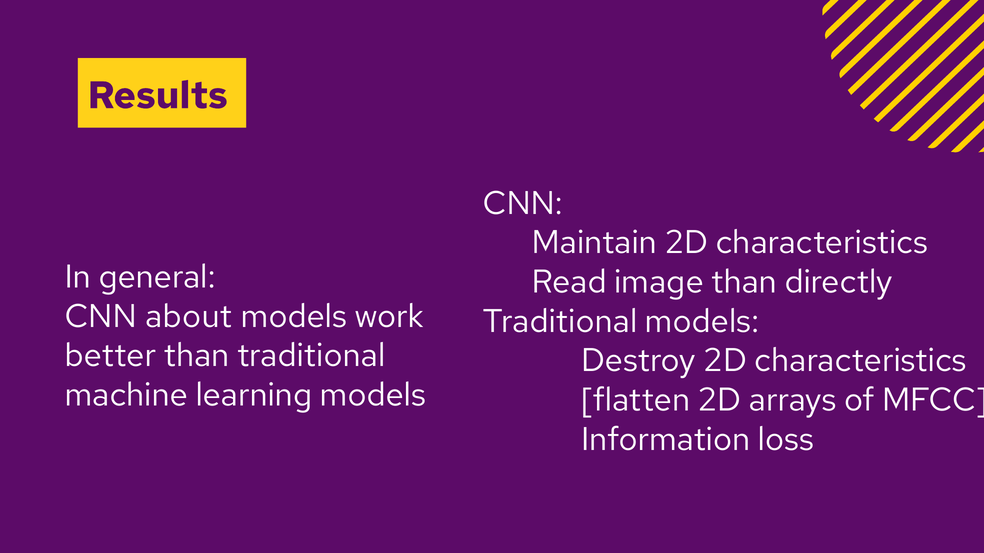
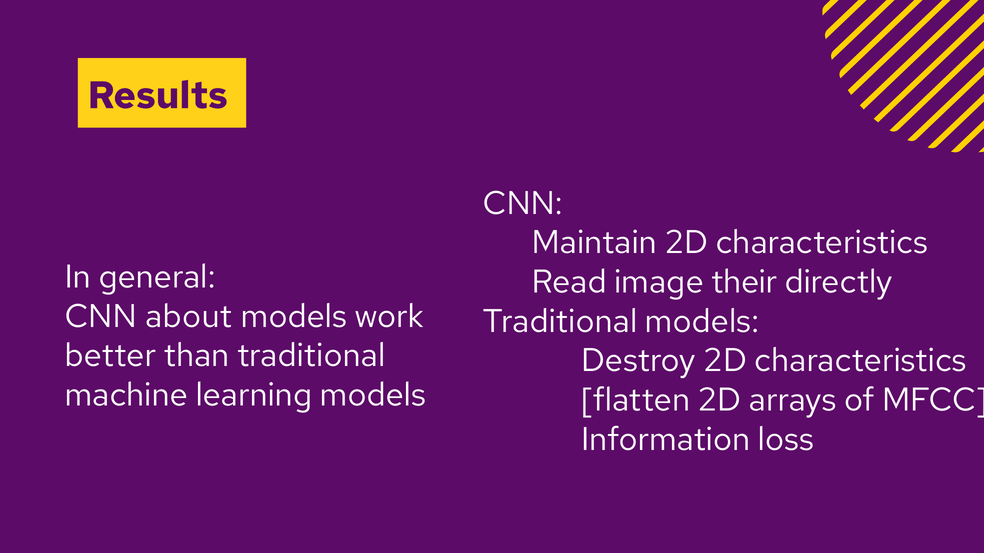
image than: than -> their
